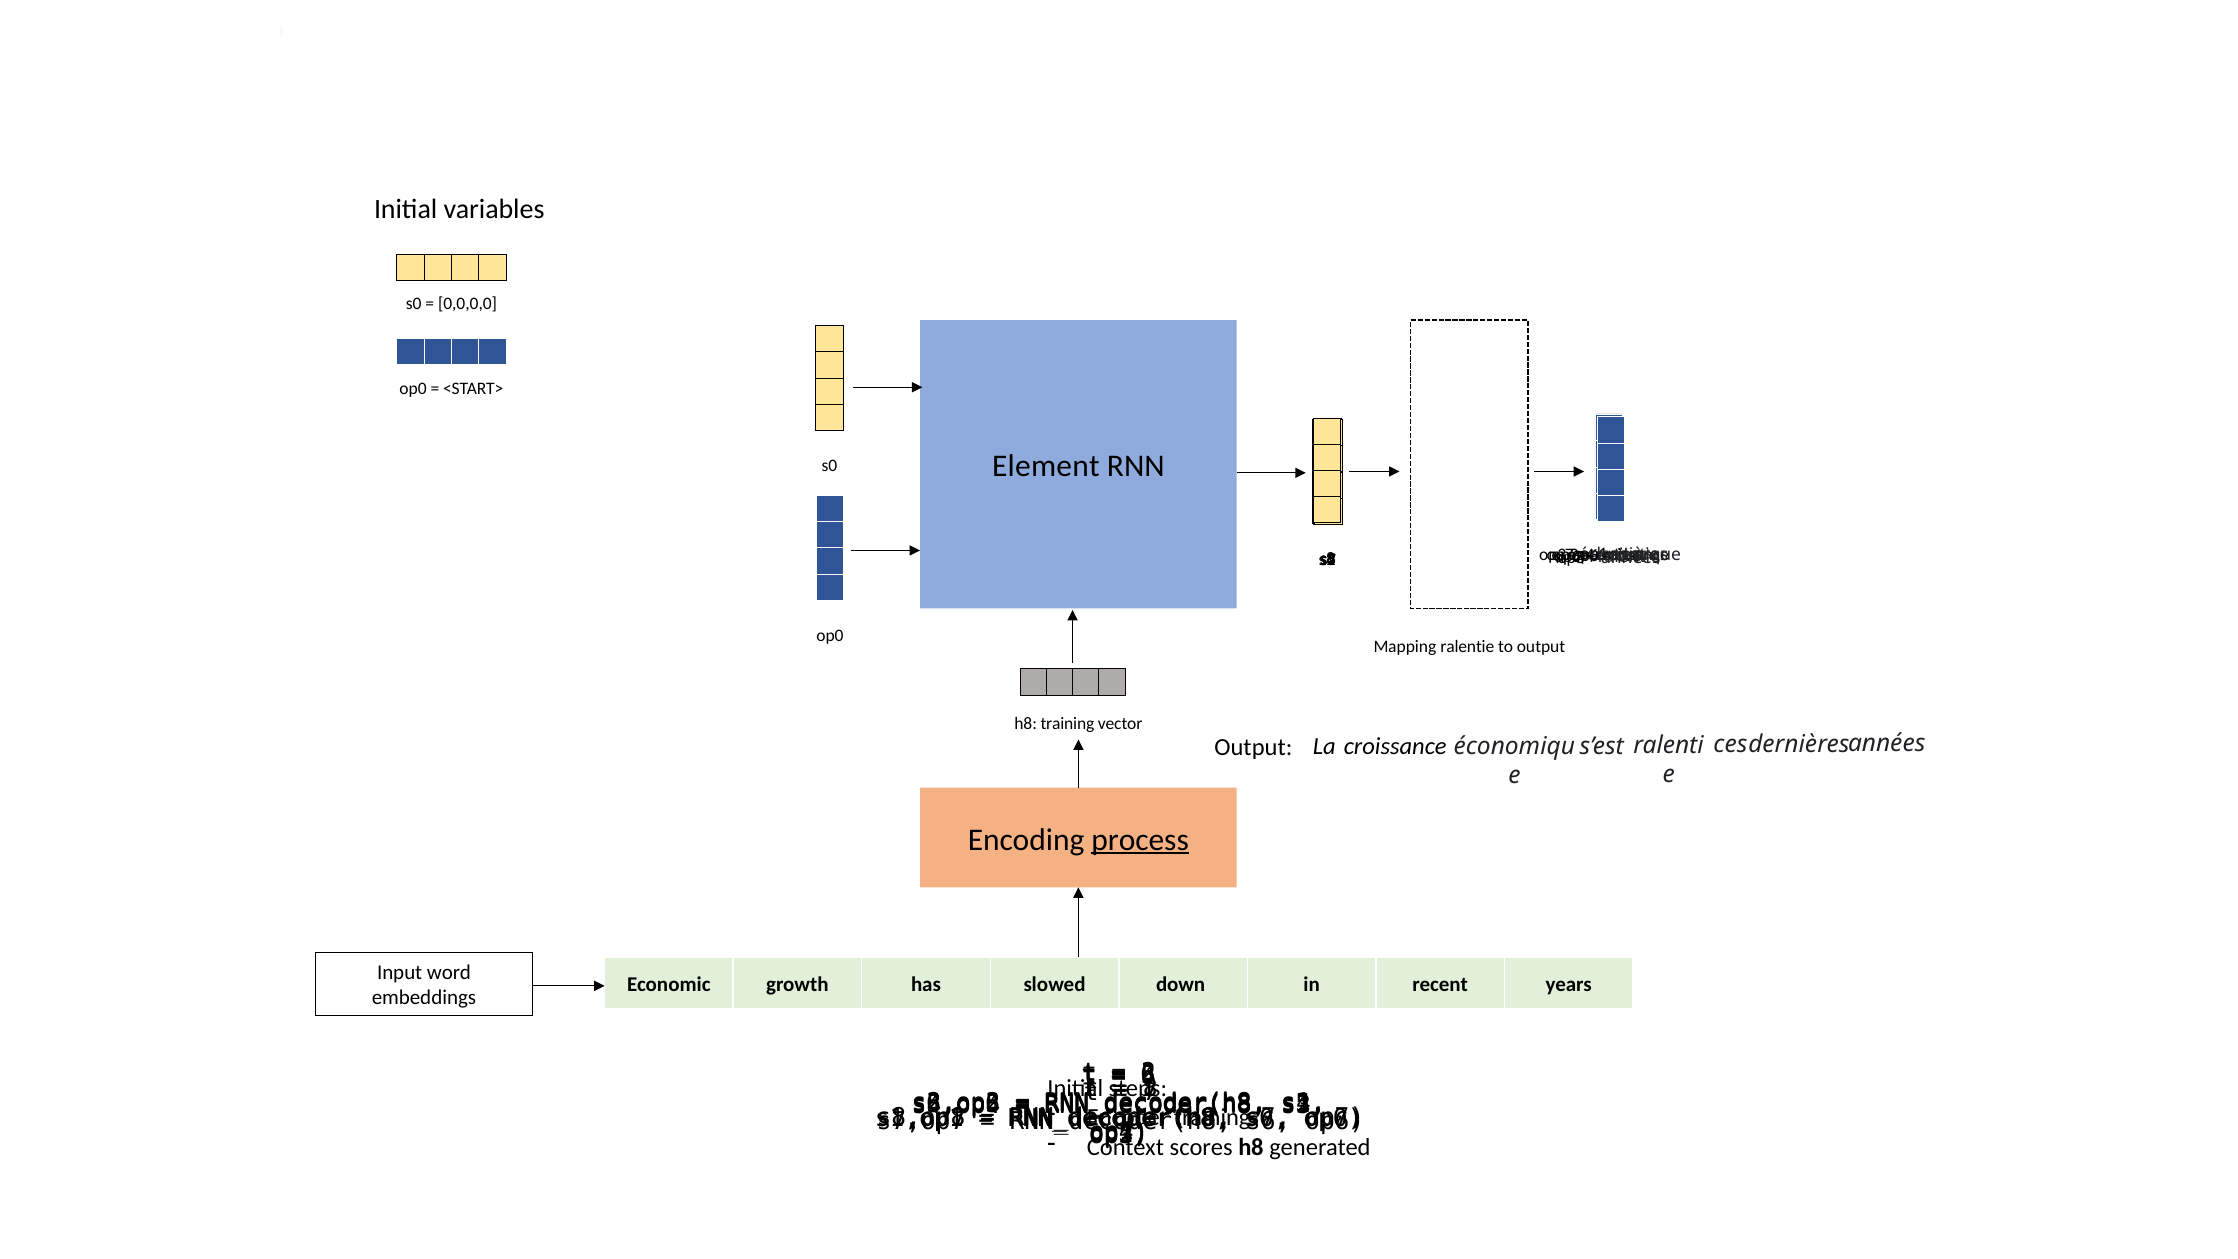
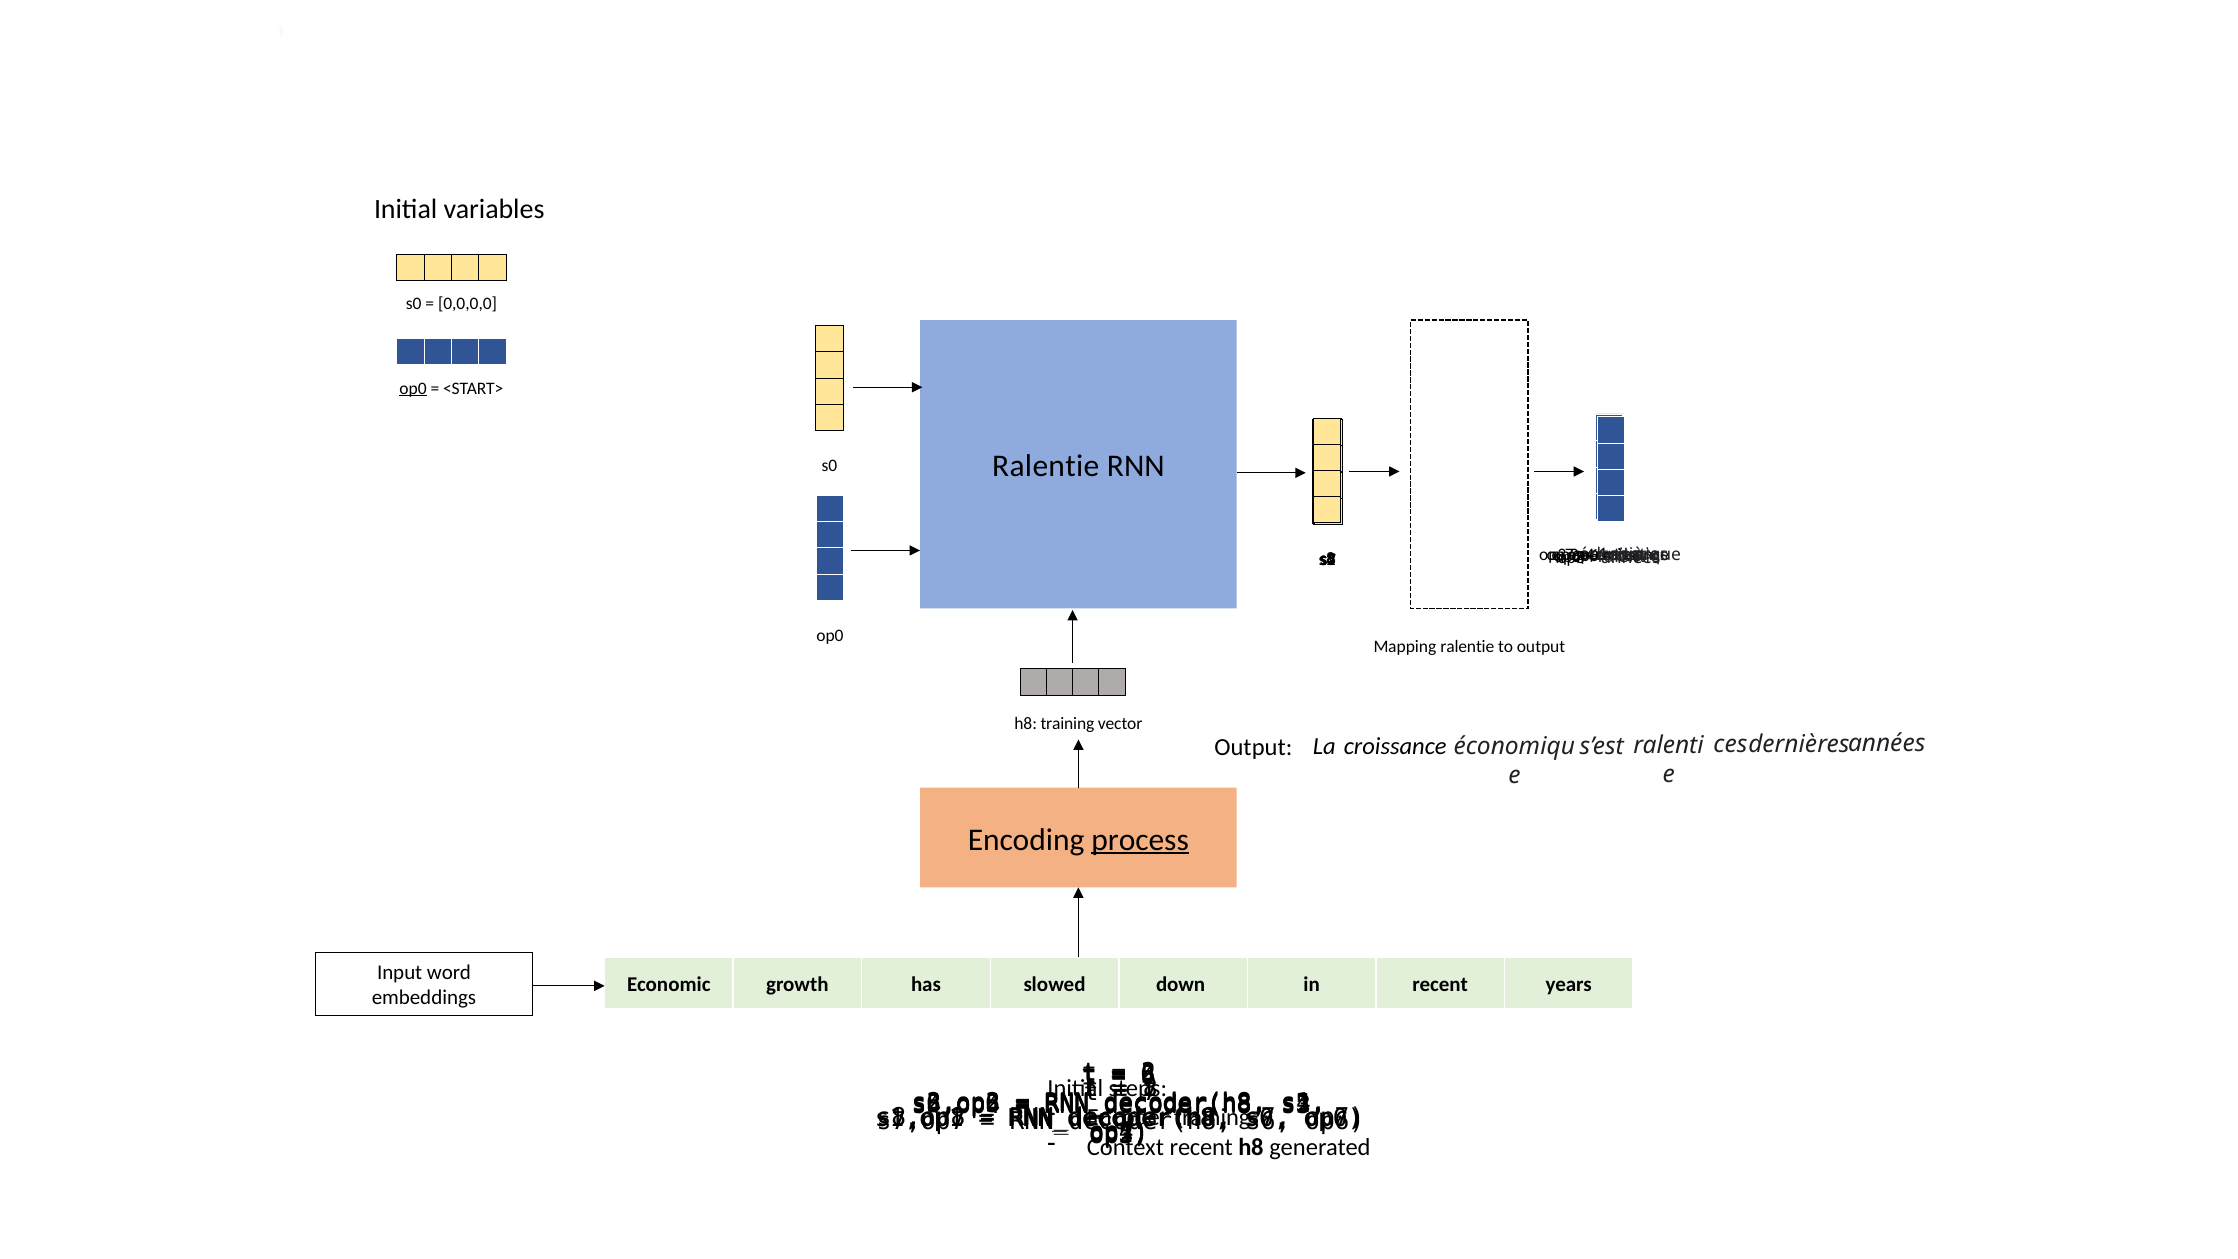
op0 at (413, 388) underline: none -> present
Element at (1046, 467): Element -> Ralentie
scores at (1201, 1147): scores -> recent
